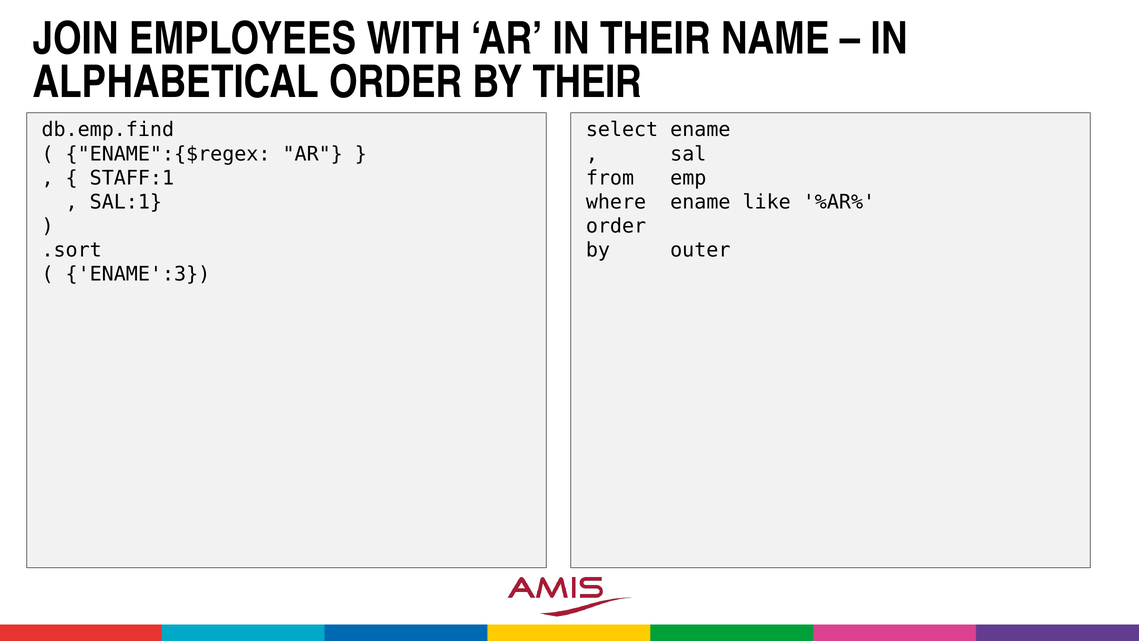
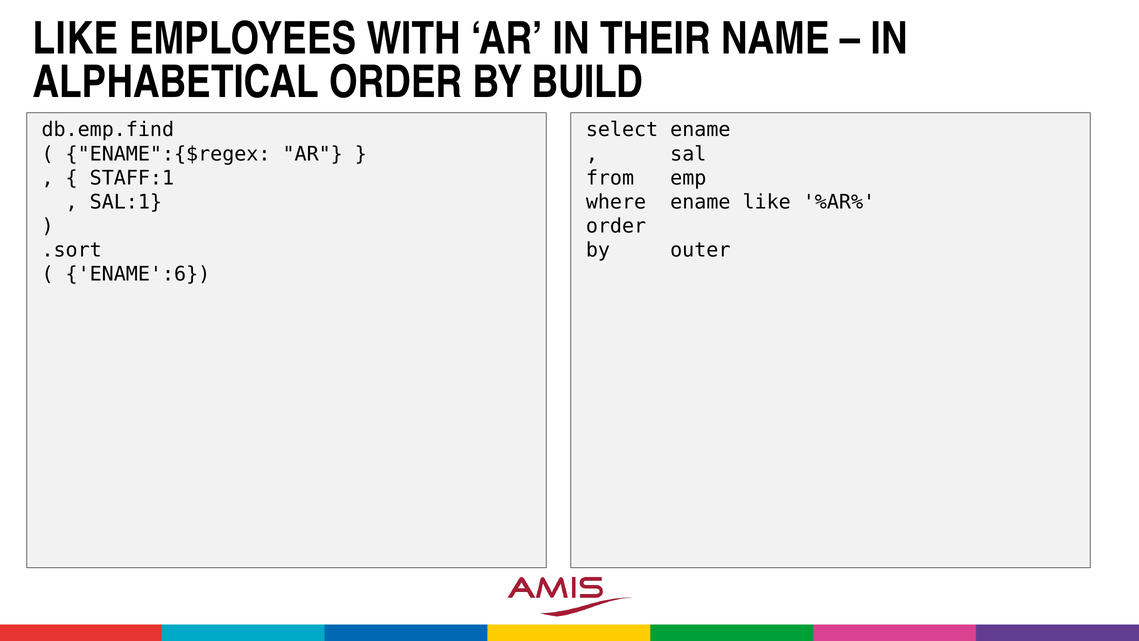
JOIN at (76, 39): JOIN -> LIKE
BY THEIR: THEIR -> BUILD
ENAME':3: ENAME':3 -> ENAME':6
